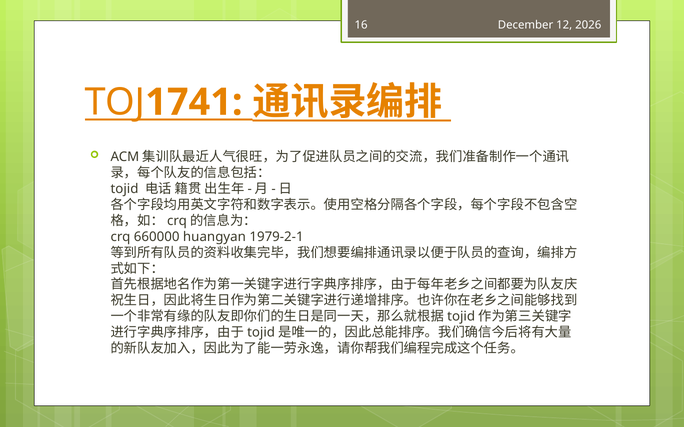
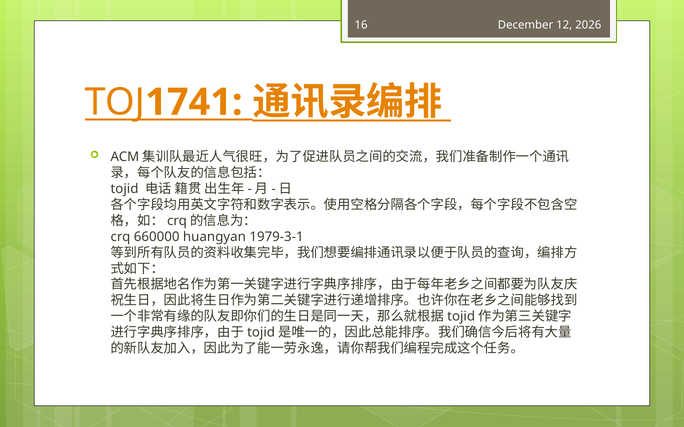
1979-2-1: 1979-2-1 -> 1979-3-1
